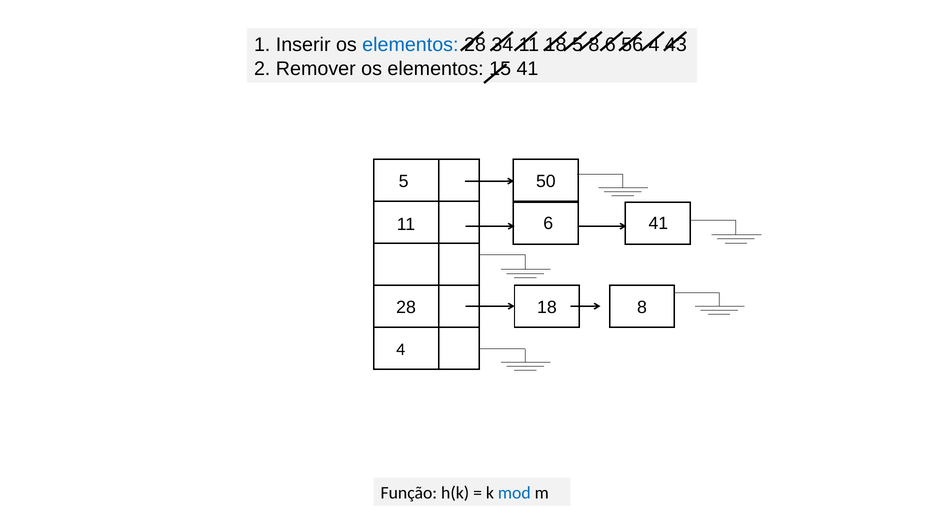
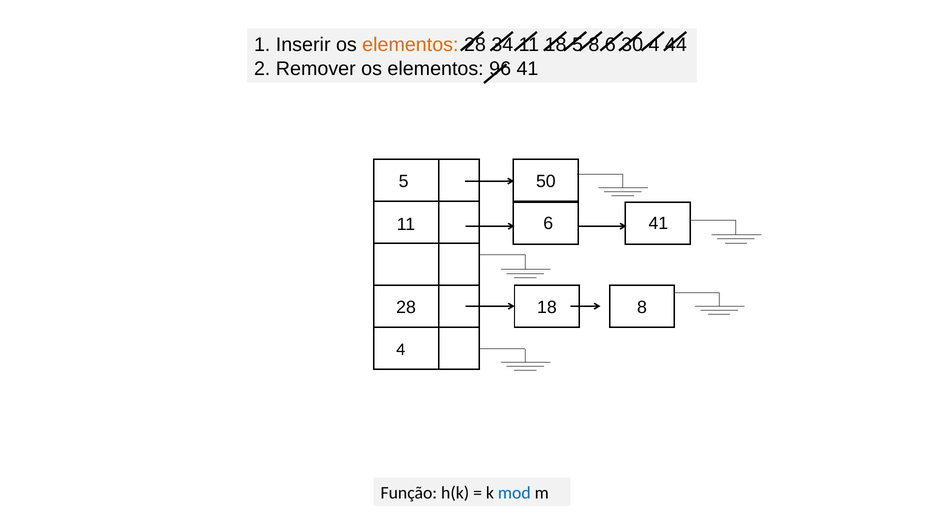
elementos at (410, 45) colour: blue -> orange
56: 56 -> 30
43: 43 -> 44
15: 15 -> 96
